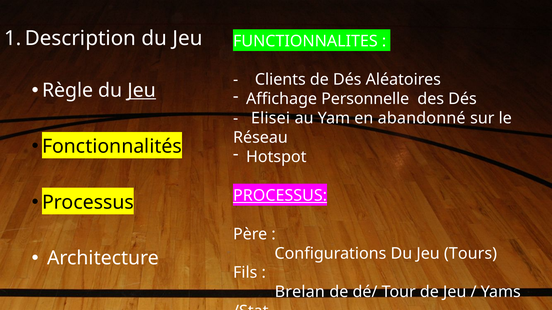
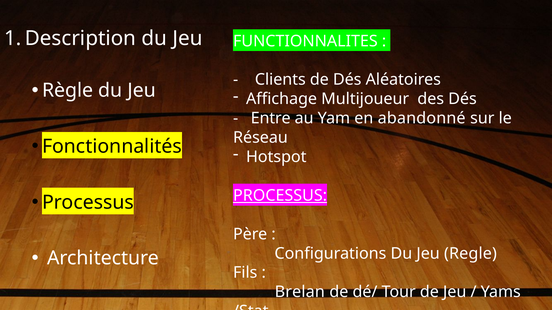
Jeu at (142, 91) underline: present -> none
Personnelle: Personnelle -> Multijoueur
Elisei: Elisei -> Entre
Tours: Tours -> Regle
